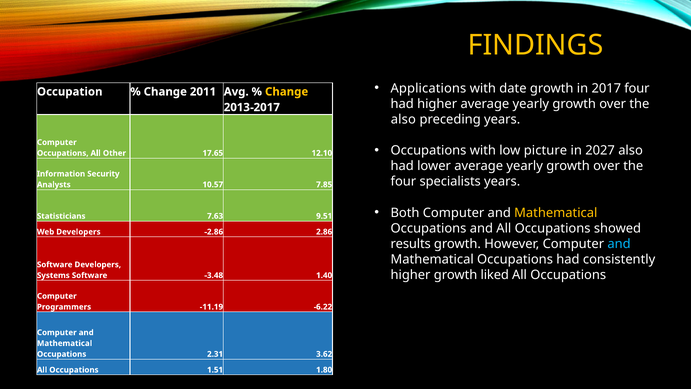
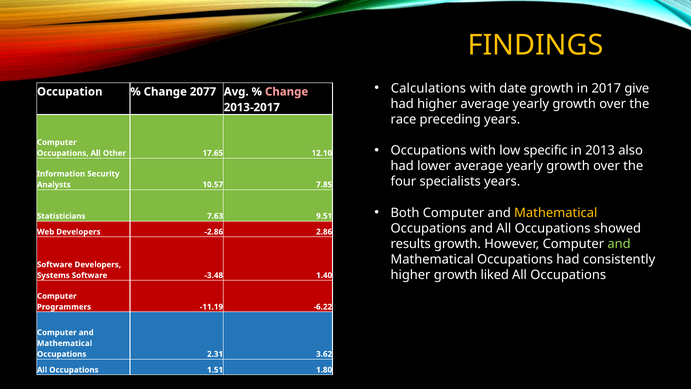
Applications: Applications -> Calculations
2017 four: four -> give
2011: 2011 -> 2077
Change at (287, 92) colour: yellow -> pink
also at (403, 119): also -> race
picture: picture -> specific
2027: 2027 -> 2013
and at (619, 244) colour: light blue -> light green
